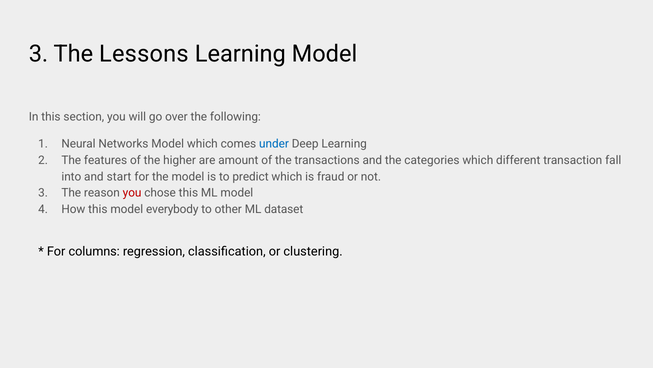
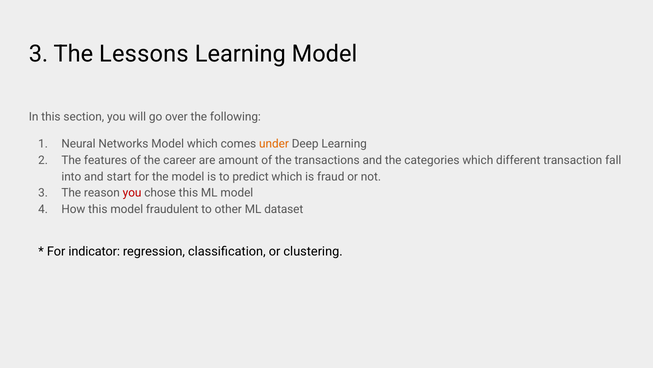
under colour: blue -> orange
higher: higher -> career
everybody: everybody -> fraudulent
columns: columns -> indicator
